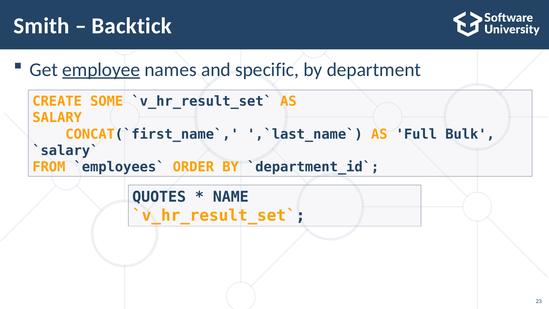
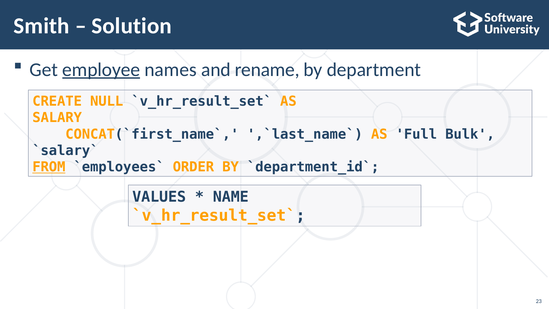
Backtick: Backtick -> Solution
specific: specific -> rename
SOME: SOME -> NULL
FROM underline: none -> present
QUOTES: QUOTES -> VALUES
